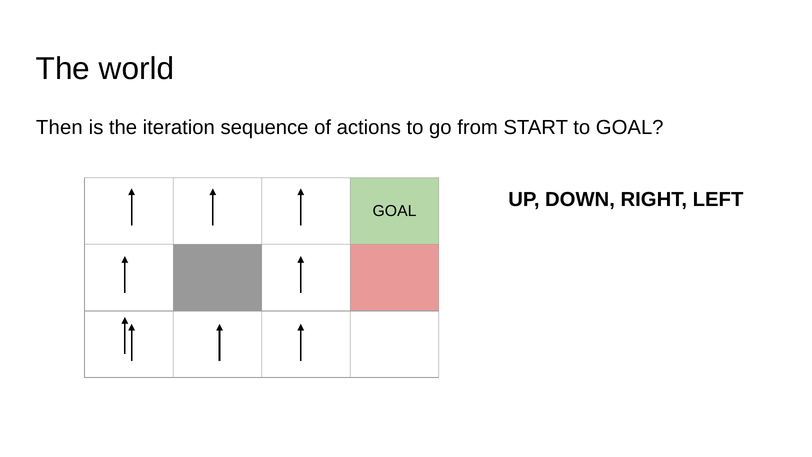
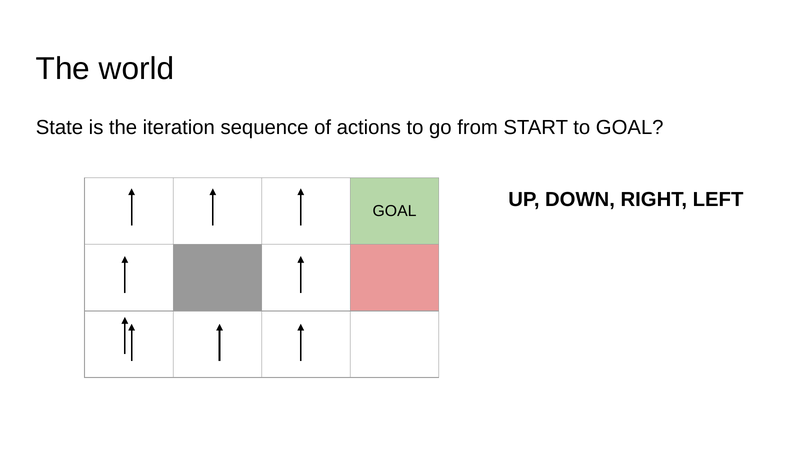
Then: Then -> State
